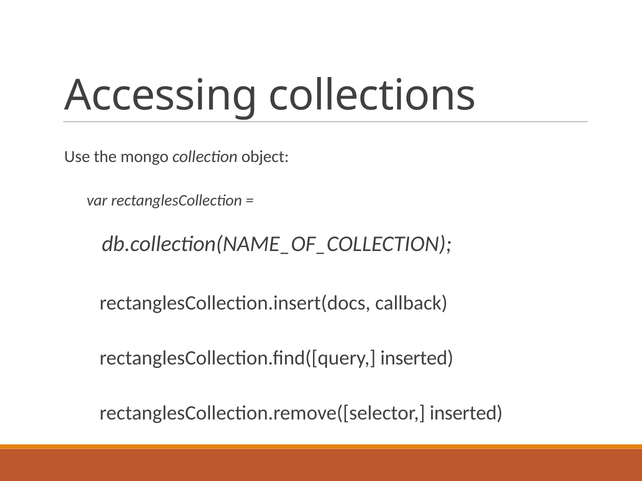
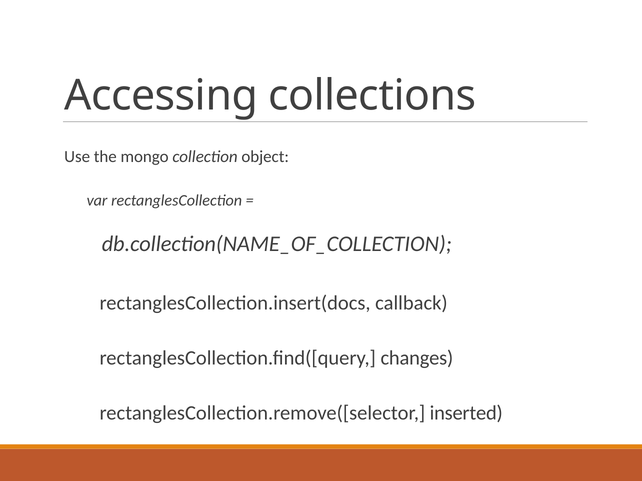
rectanglesCollection.find([query inserted: inserted -> changes
